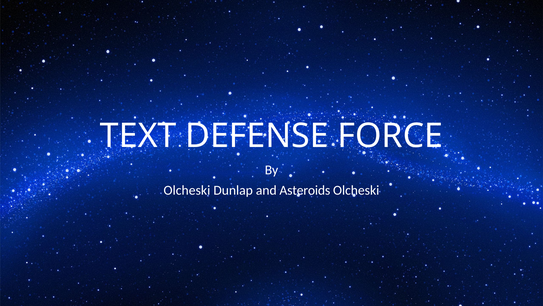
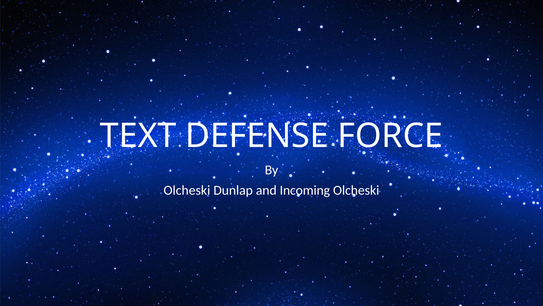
Asteroids: Asteroids -> Incoming
